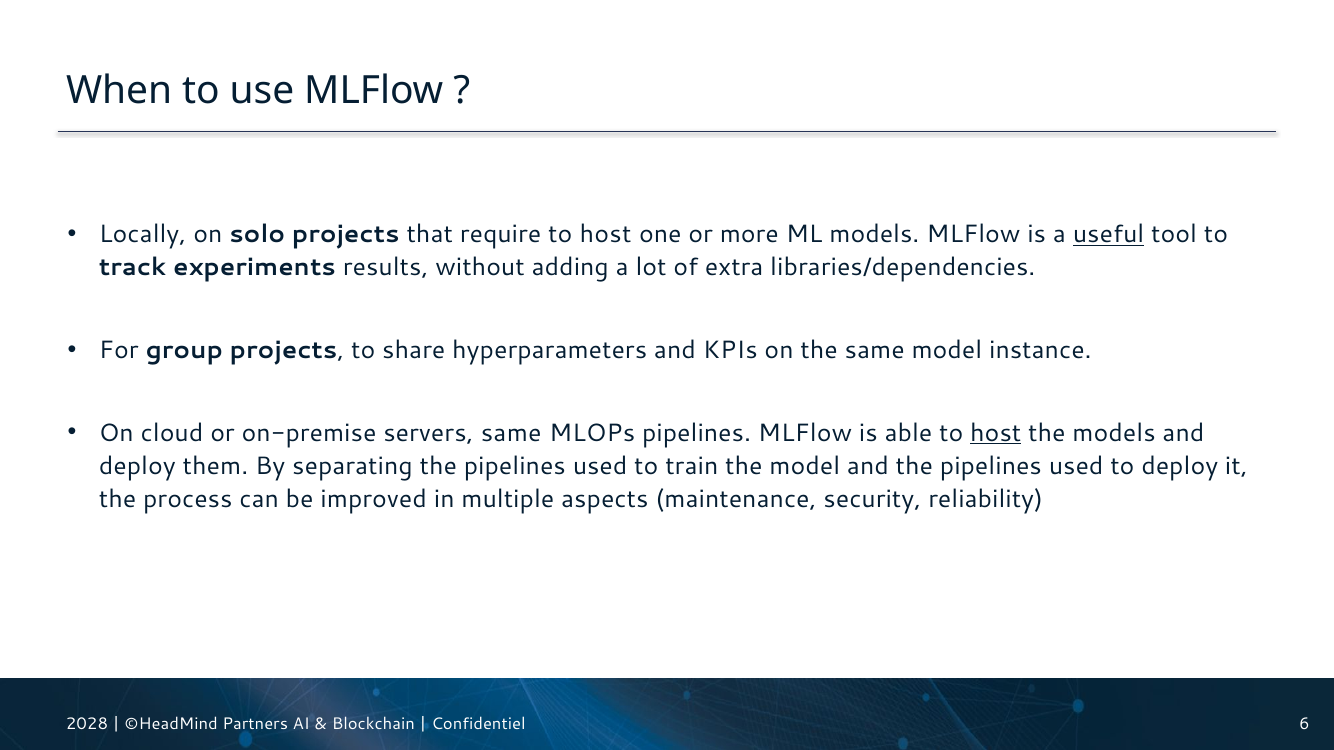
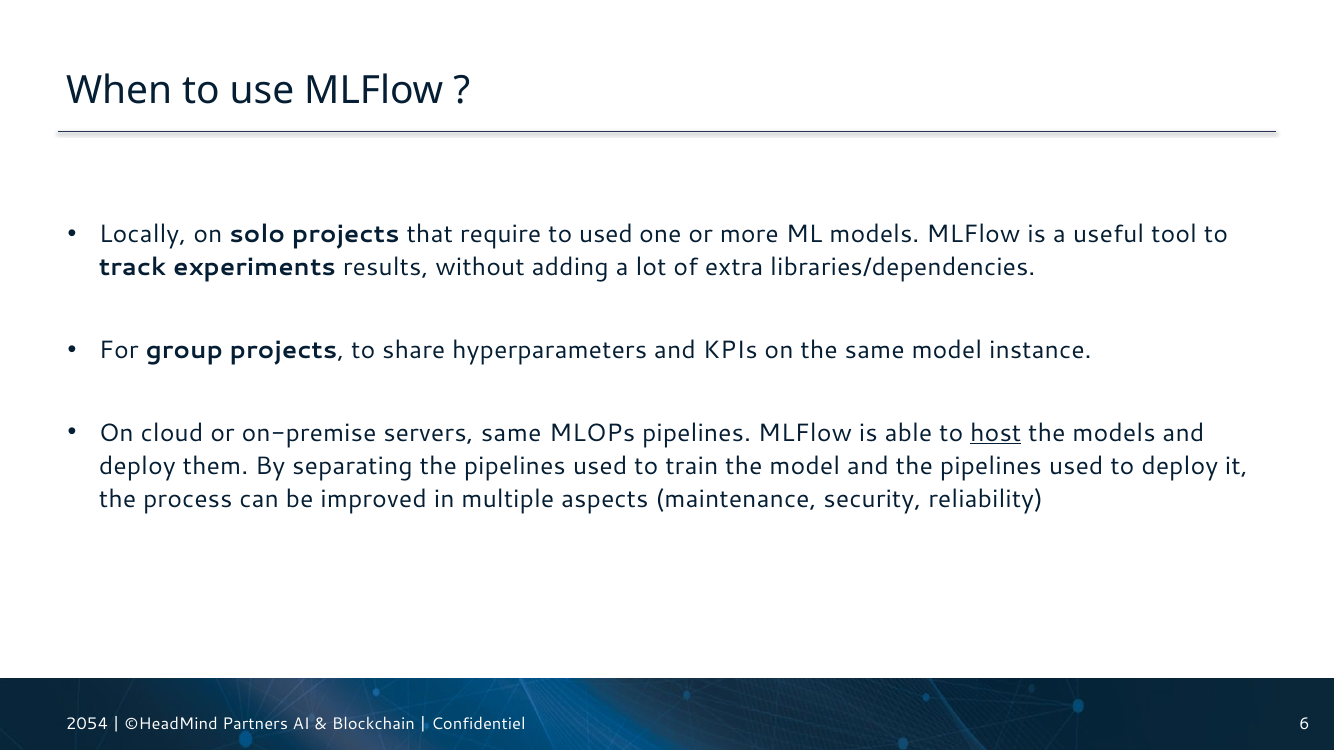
require to host: host -> used
useful underline: present -> none
2028: 2028 -> 2054
